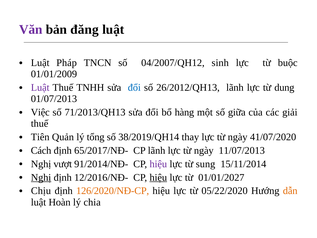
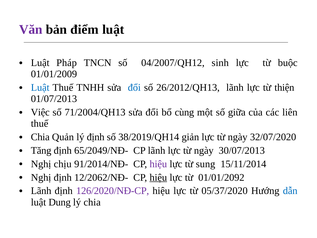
đăng: đăng -> điểm
Luật at (40, 87) colour: purple -> blue
dung: dung -> thiện
71/2013/QH13: 71/2013/QH13 -> 71/2004/QH13
hàng: hàng -> cùng
giải: giải -> liên
Tiên at (40, 137): Tiên -> Chia
lý tổng: tổng -> định
thay: thay -> giản
41/07/2020: 41/07/2020 -> 32/07/2020
Cách: Cách -> Tăng
65/2017/NĐ-: 65/2017/NĐ- -> 65/2049/NĐ-
11/07/2013: 11/07/2013 -> 30/07/2013
vượt: vượt -> chịu
Nghị at (41, 177) underline: present -> none
12/2016/NĐ-: 12/2016/NĐ- -> 12/2062/NĐ-
01/01/2027: 01/01/2027 -> 01/01/2092
Chịu at (41, 191): Chịu -> Lãnh
126/2020/NĐ-CP colour: orange -> purple
05/22/2020: 05/22/2020 -> 05/37/2020
dẫn colour: orange -> blue
Hoàn: Hoàn -> Dung
